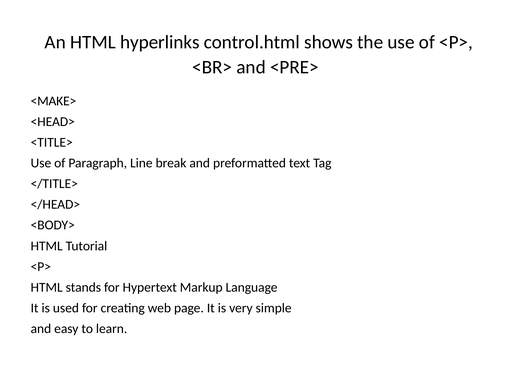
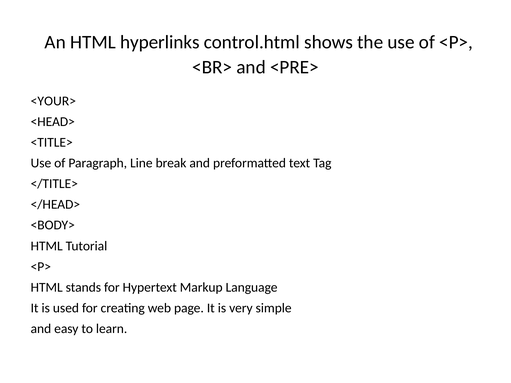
<MAKE>: <MAKE> -> <YOUR>
